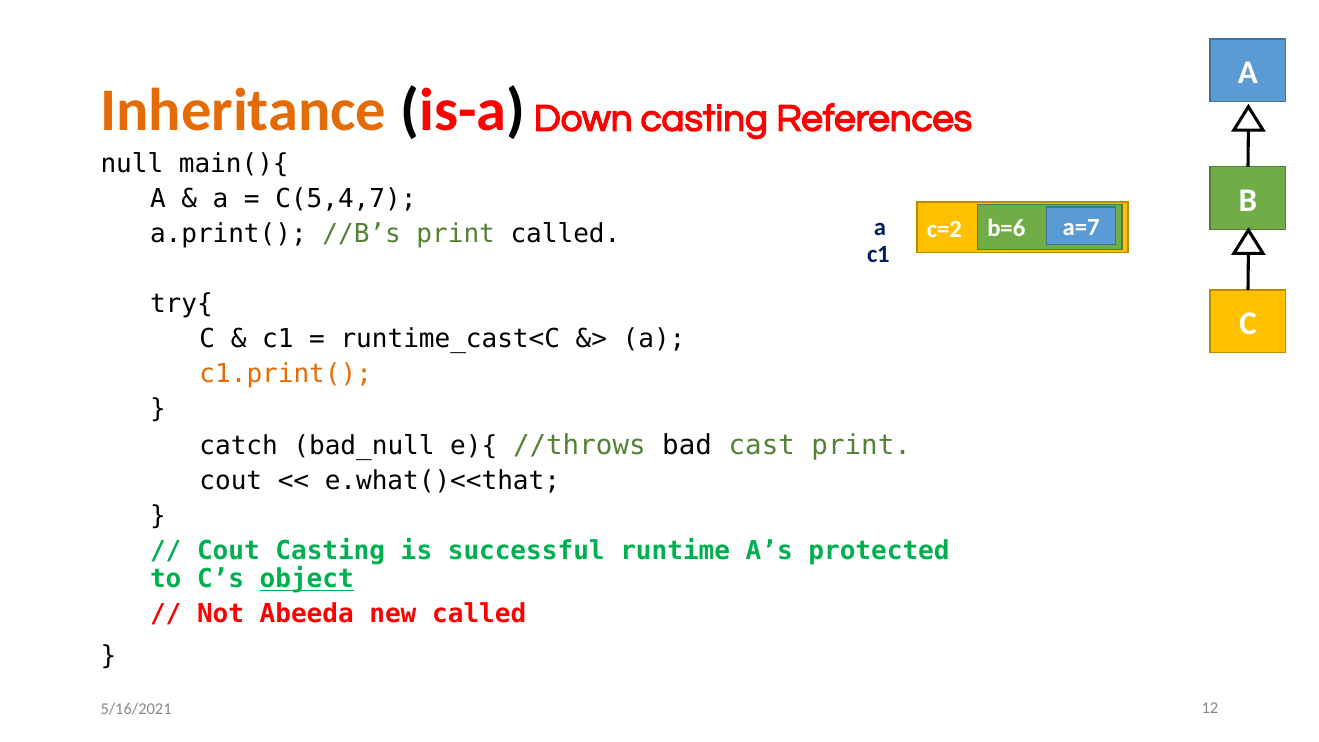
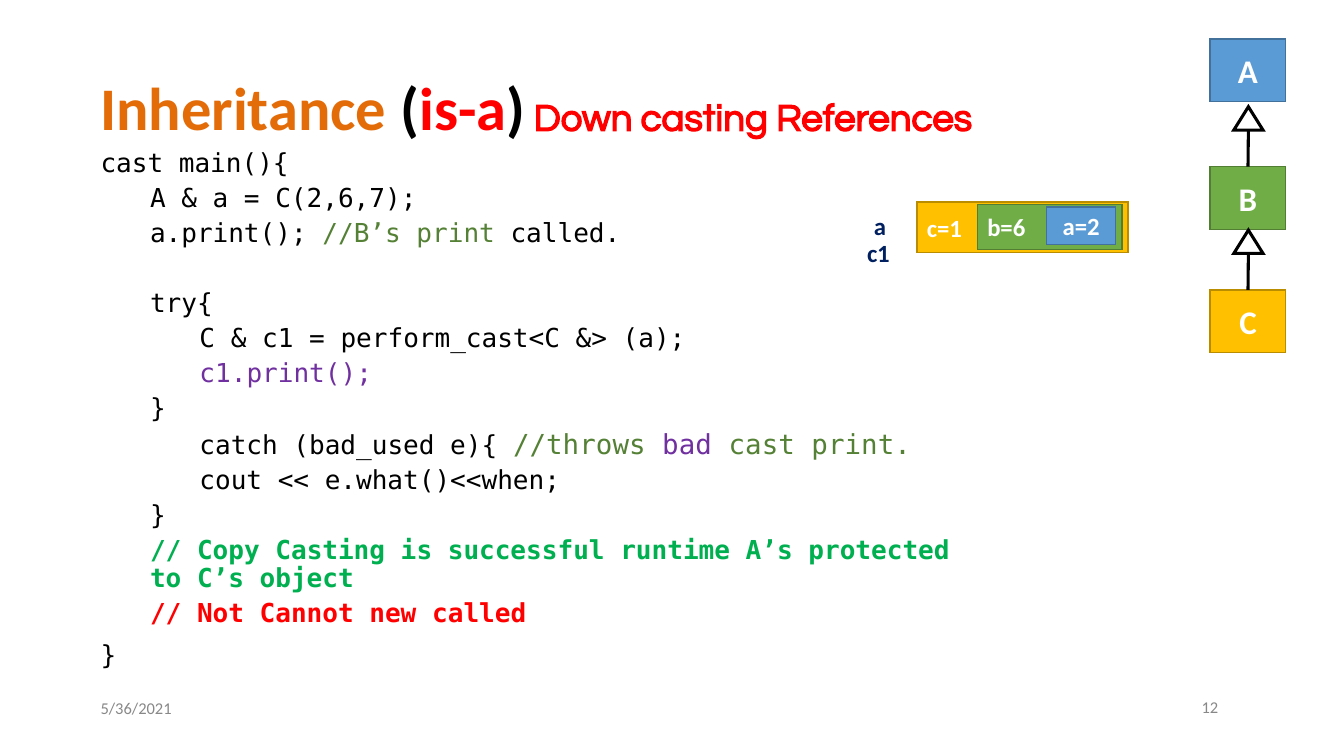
null at (132, 164): null -> cast
C(5,4,7: C(5,4,7 -> C(2,6,7
c=2: c=2 -> c=1
a=7: a=7 -> a=2
runtime_cast<C: runtime_cast<C -> perform_cast<C
c1.print( colour: orange -> purple
bad_null: bad_null -> bad_used
bad colour: black -> purple
e.what()<<that: e.what()<<that -> e.what()<<when
Cout at (228, 551): Cout -> Copy
object underline: present -> none
Abeeda: Abeeda -> Cannot
5/16/2021: 5/16/2021 -> 5/36/2021
